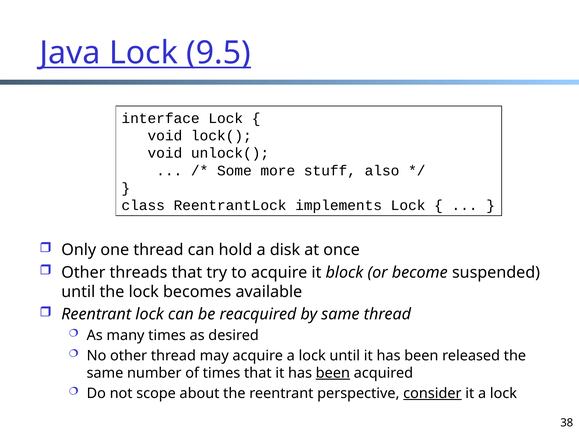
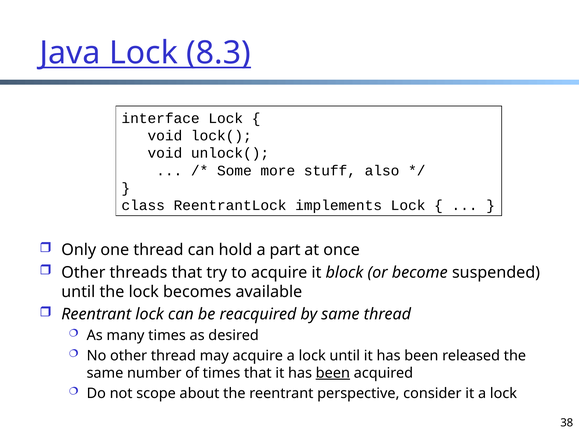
9.5: 9.5 -> 8.3
disk: disk -> part
consider underline: present -> none
